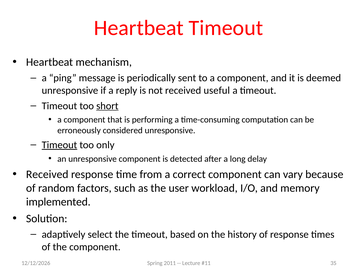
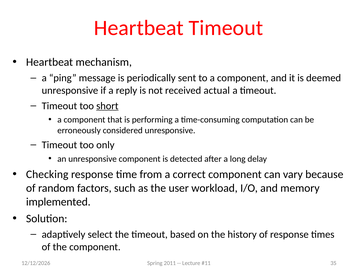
useful: useful -> actual
Timeout at (59, 145) underline: present -> none
Received at (47, 175): Received -> Checking
